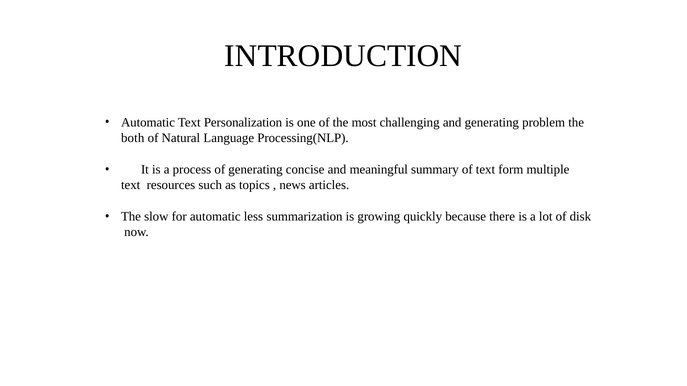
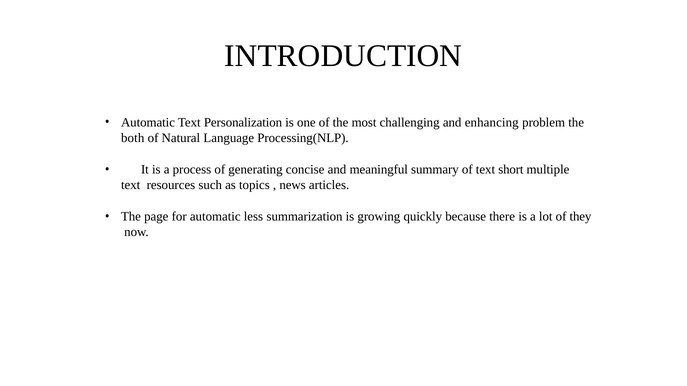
and generating: generating -> enhancing
form: form -> short
slow: slow -> page
disk: disk -> they
